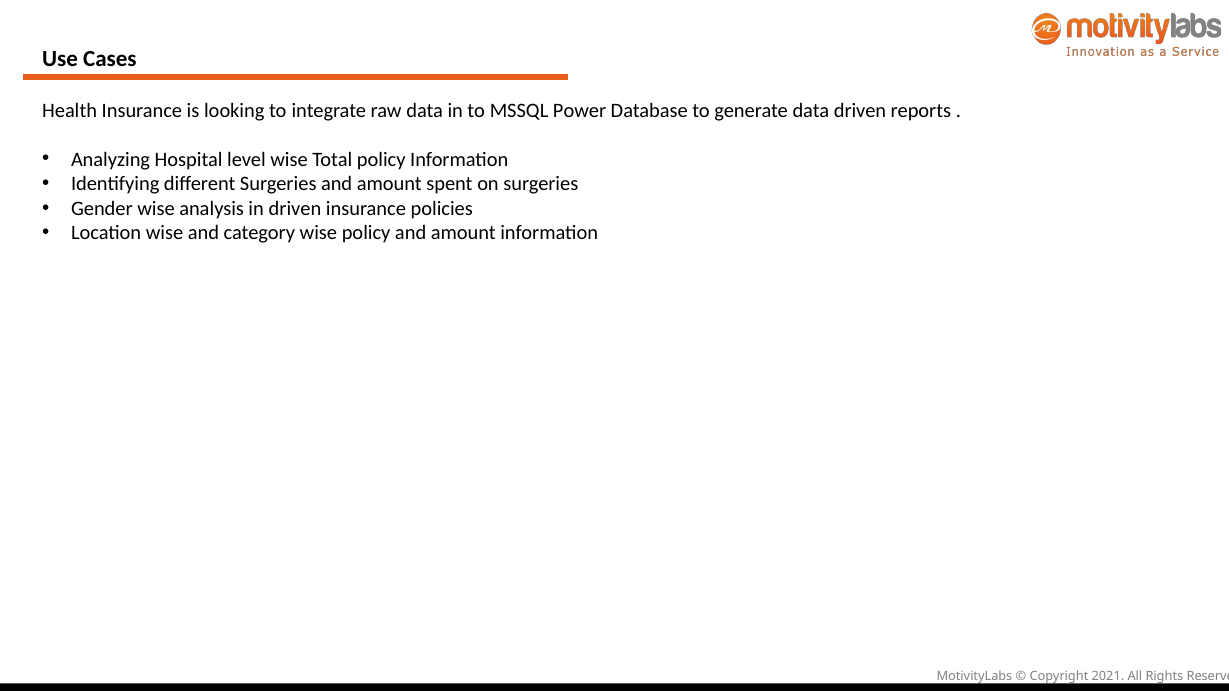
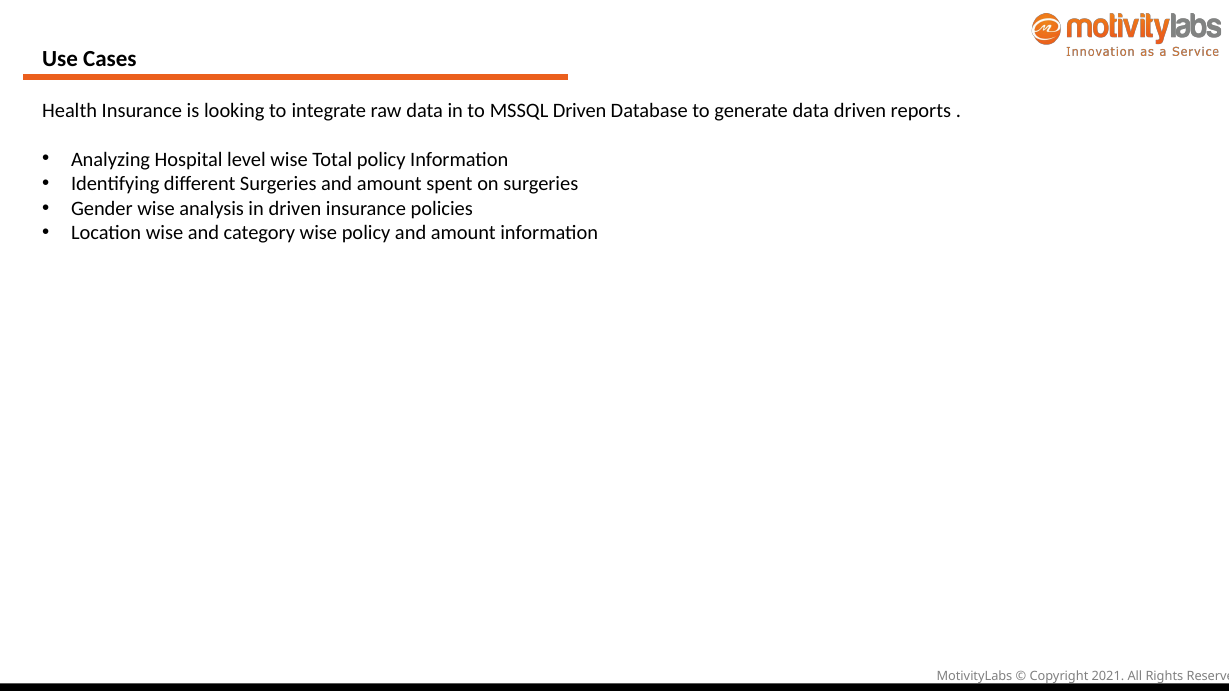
MSSQL Power: Power -> Driven
